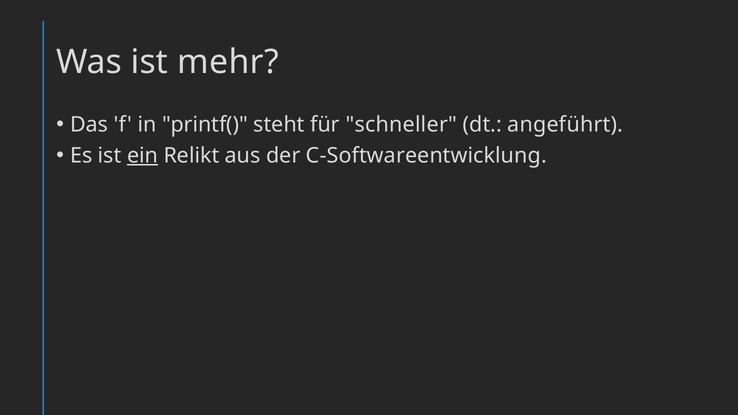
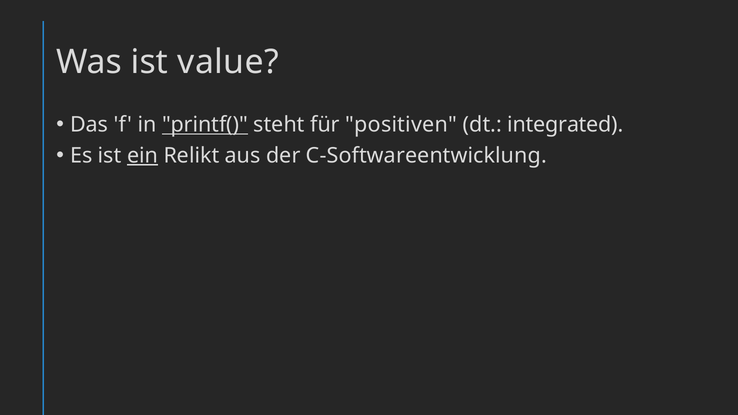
mehr: mehr -> value
printf( underline: none -> present
schneller: schneller -> positiven
angeführt: angeführt -> integrated
